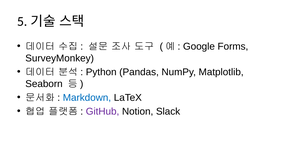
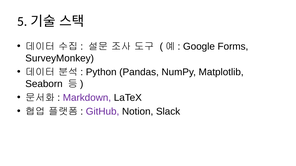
Markdown colour: blue -> purple
